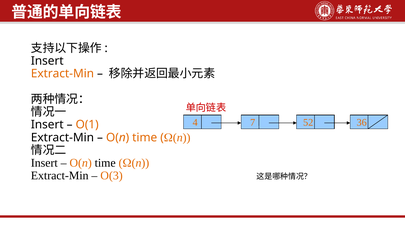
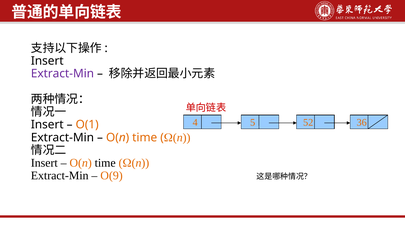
Extract-Min at (62, 74) colour: orange -> purple
7: 7 -> 5
O(3: O(3 -> O(9
